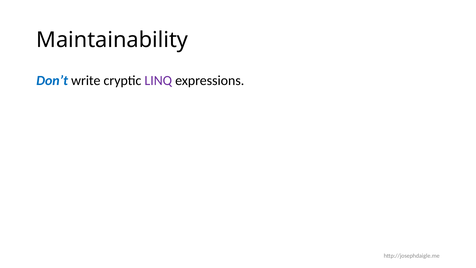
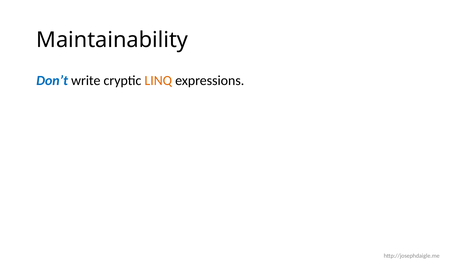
LINQ colour: purple -> orange
